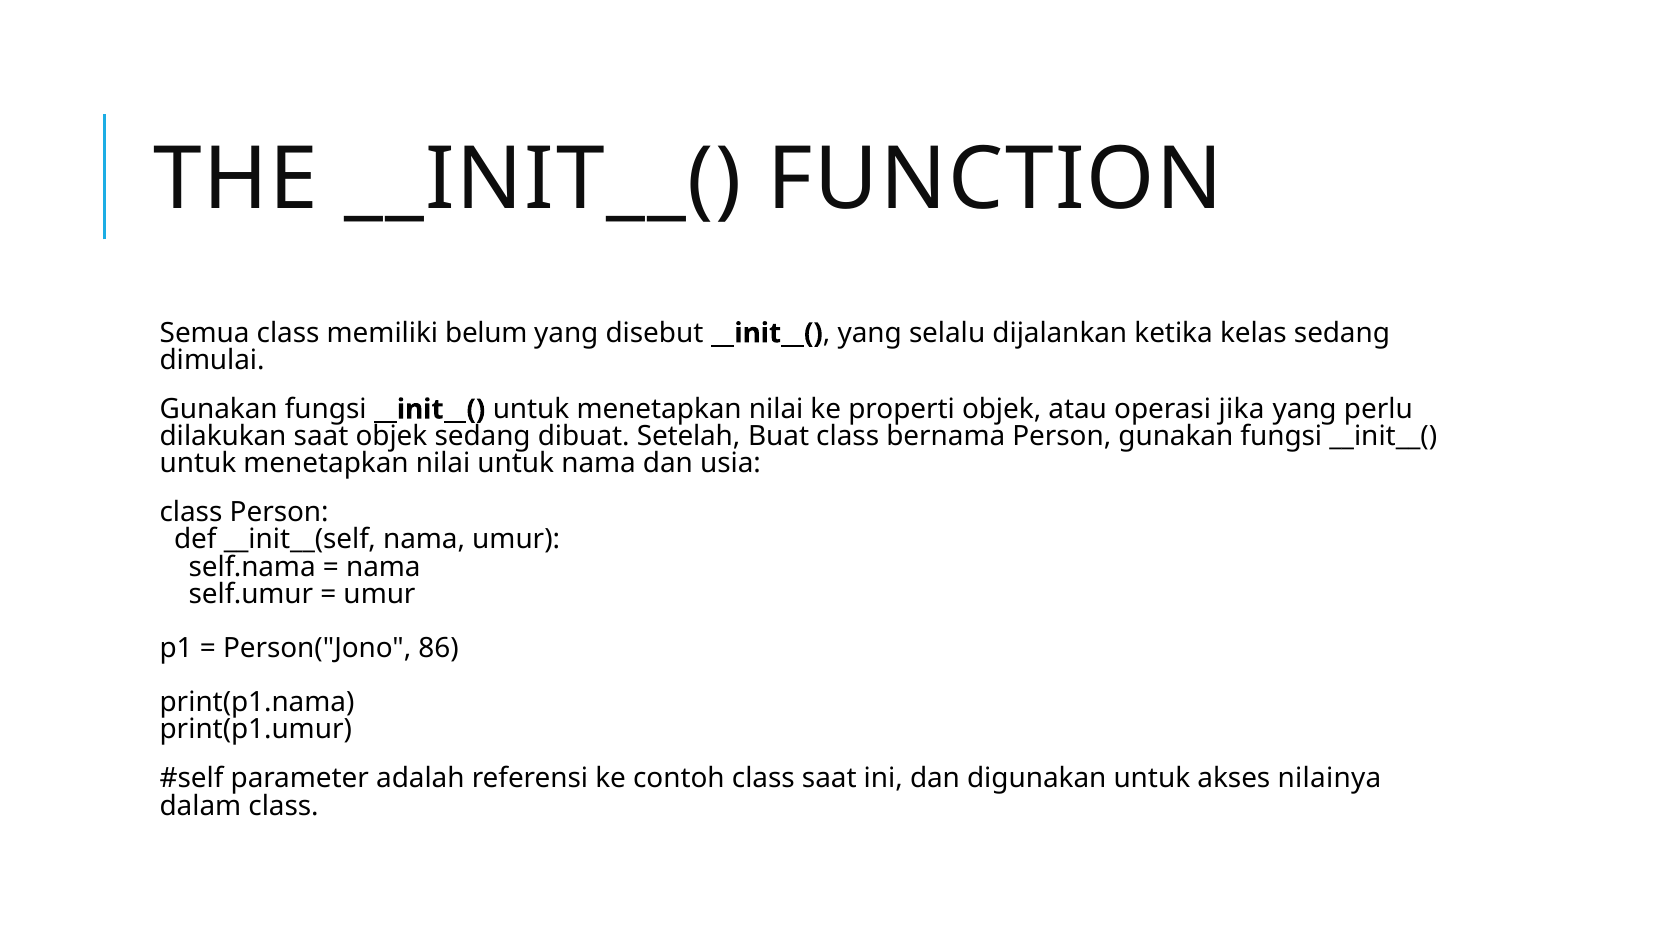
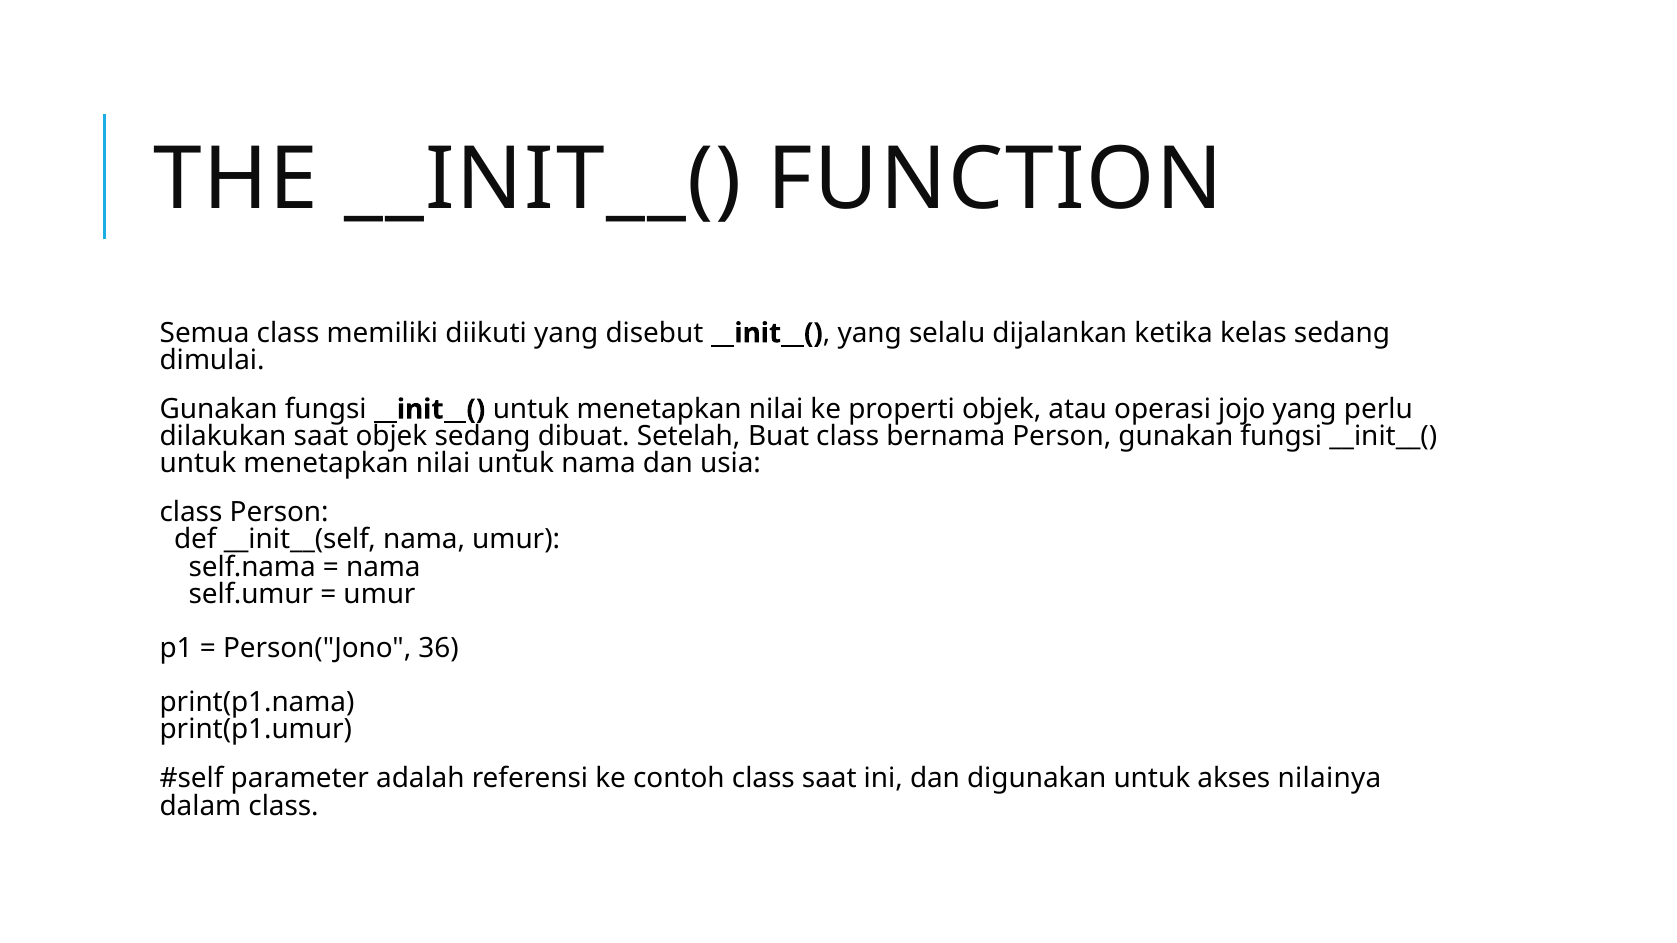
belum: belum -> diikuti
jika: jika -> jojo
86: 86 -> 36
